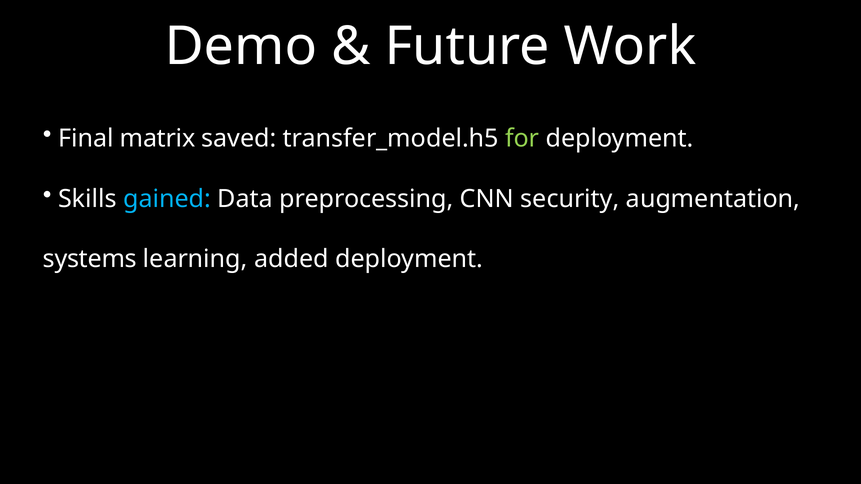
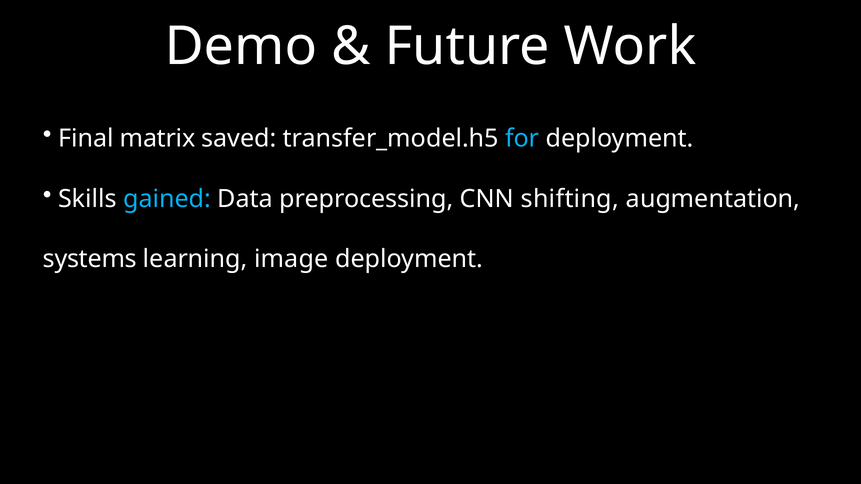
for colour: light green -> light blue
security: security -> shifting
added: added -> image
